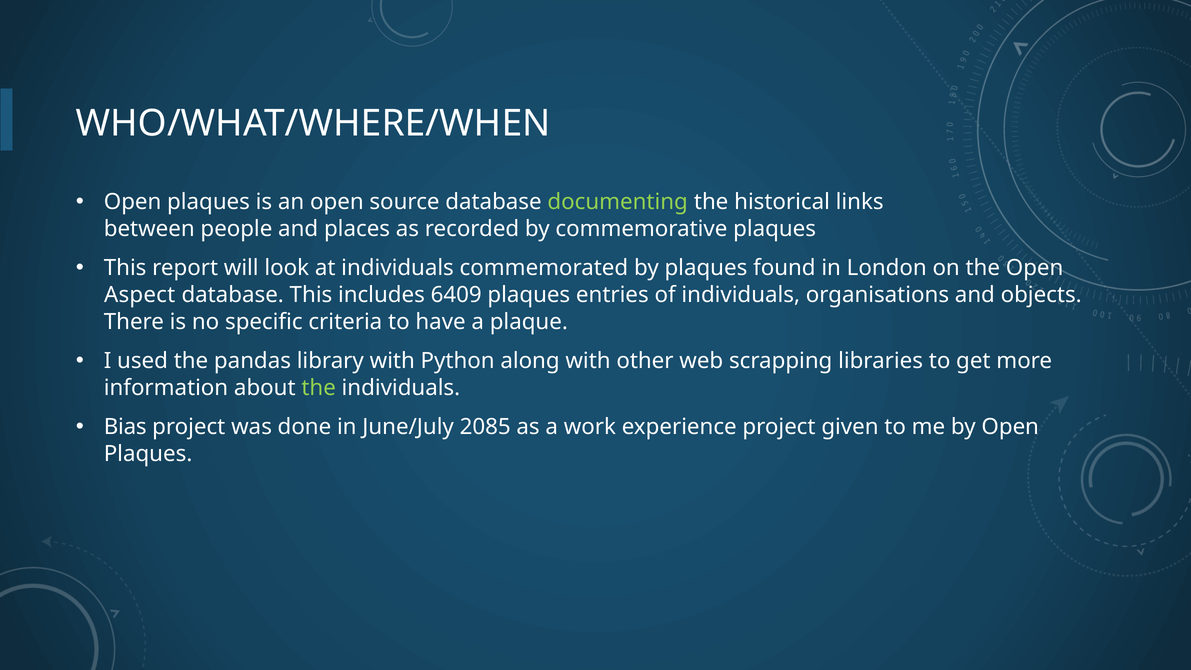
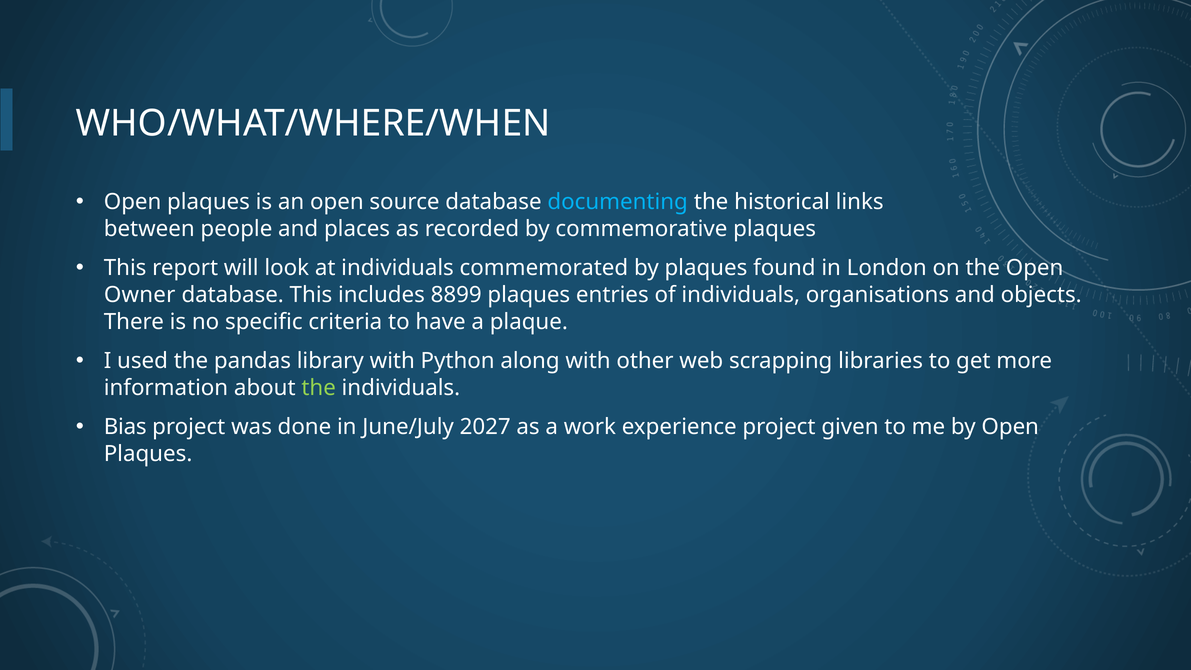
documenting colour: light green -> light blue
Aspect: Aspect -> Owner
6409: 6409 -> 8899
2085: 2085 -> 2027
